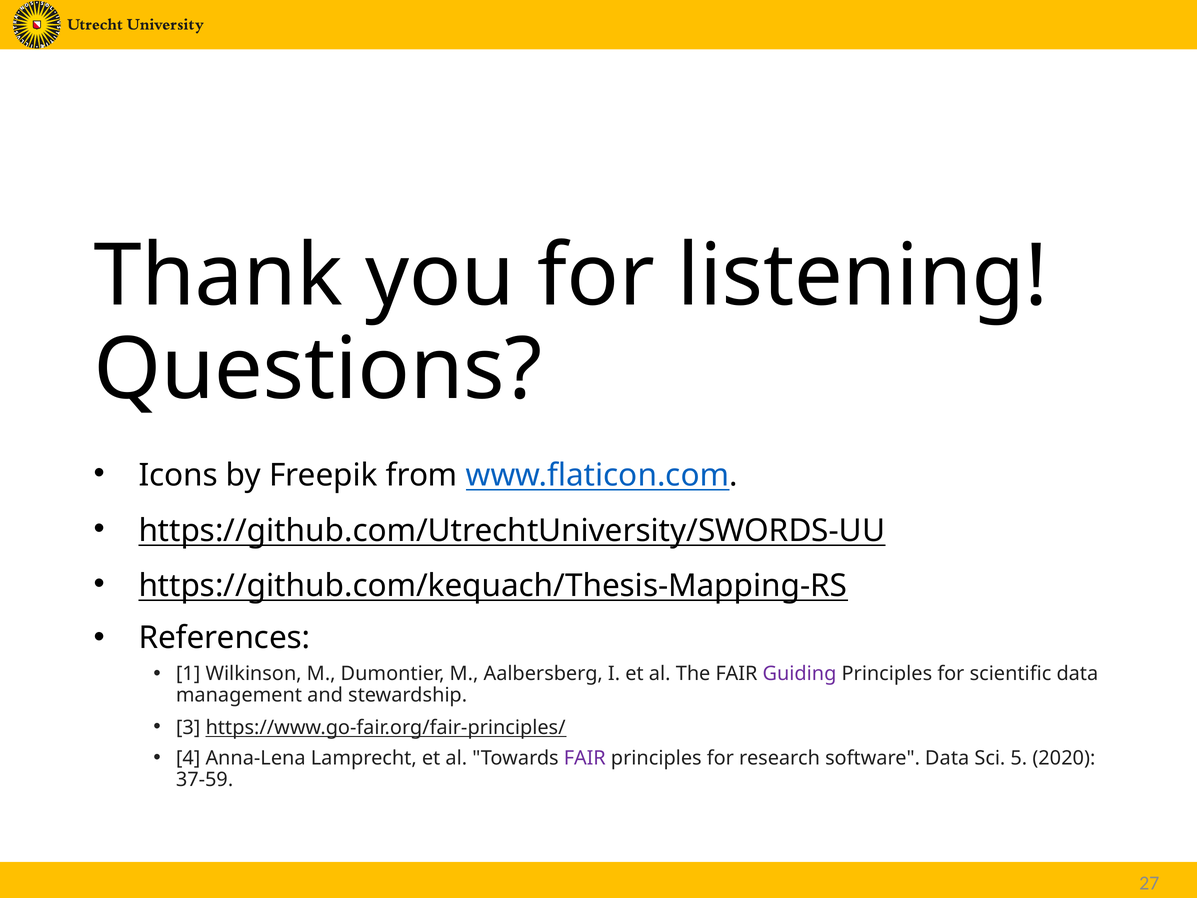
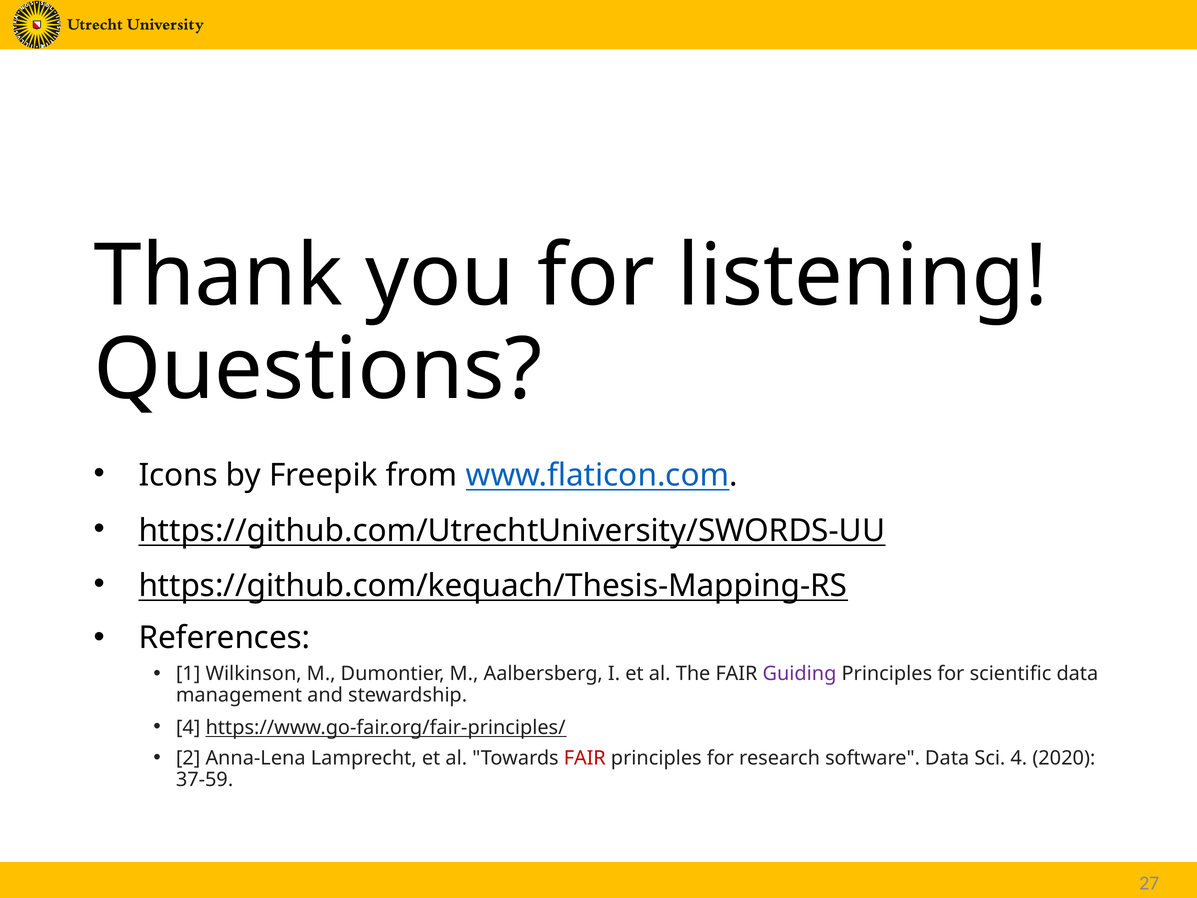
3 at (188, 727): 3 -> 4
4: 4 -> 2
FAIR at (585, 758) colour: purple -> red
Sci 5: 5 -> 4
